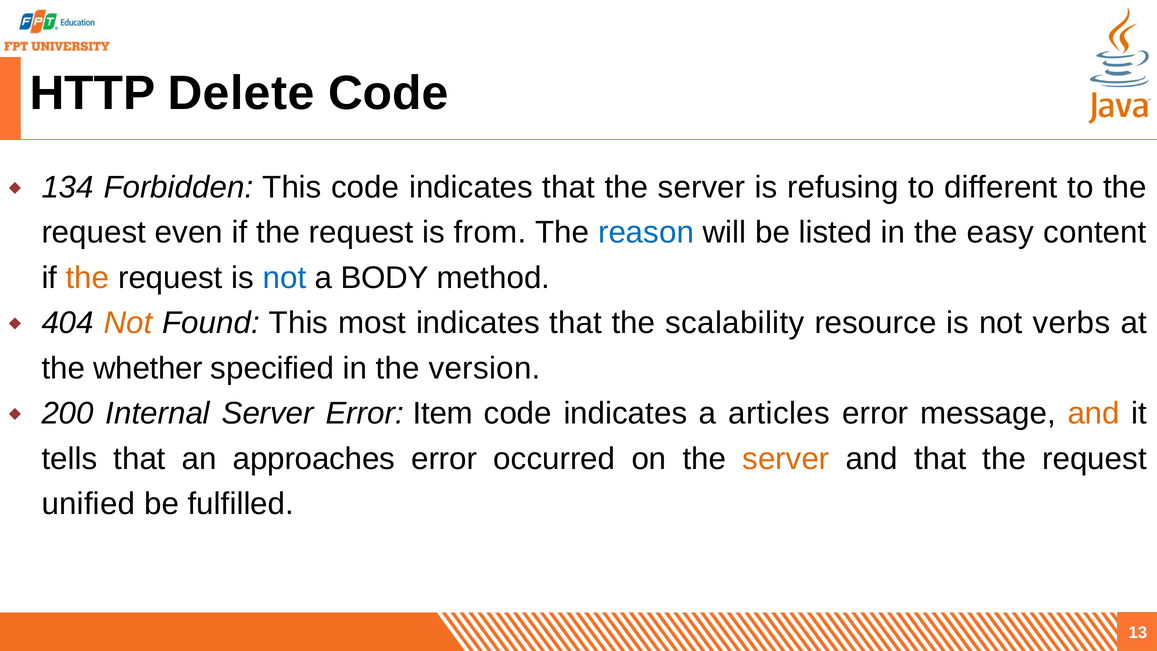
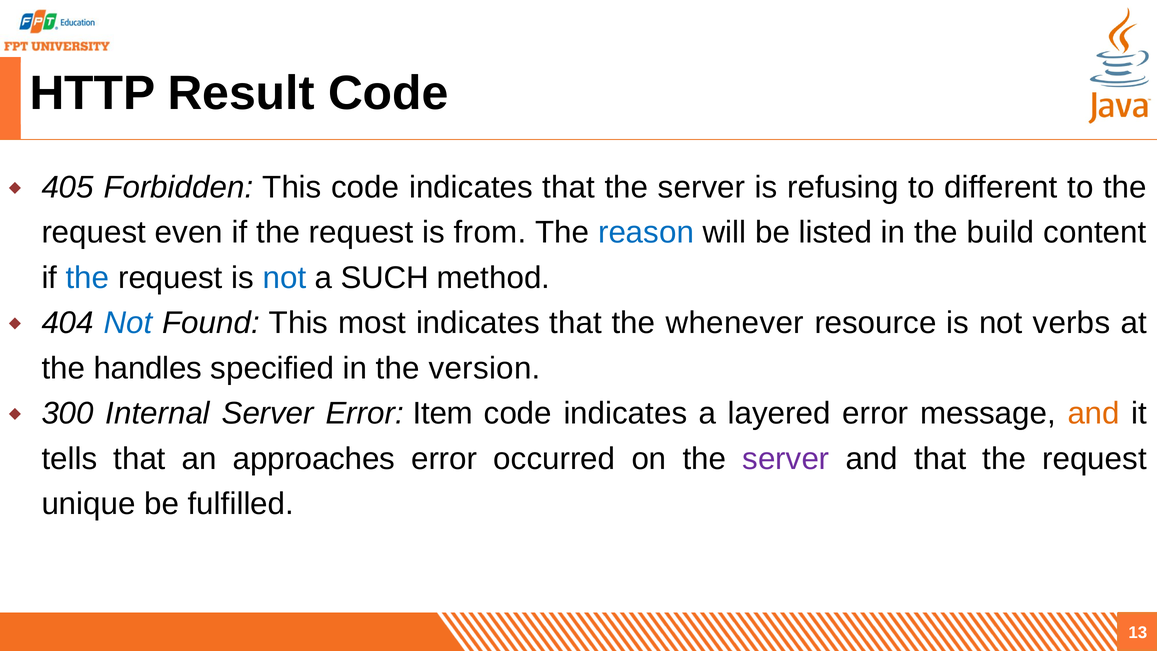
Delete: Delete -> Result
134: 134 -> 405
easy: easy -> build
the at (88, 278) colour: orange -> blue
BODY: BODY -> SUCH
Not at (128, 323) colour: orange -> blue
scalability: scalability -> whenever
whether: whether -> handles
200: 200 -> 300
articles: articles -> layered
server at (786, 459) colour: orange -> purple
unified: unified -> unique
